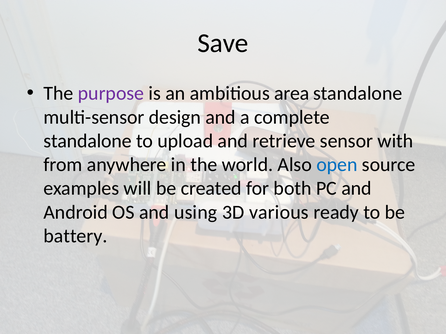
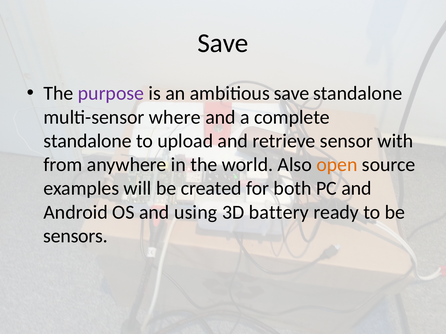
ambitious area: area -> save
design: design -> where
open colour: blue -> orange
various: various -> battery
battery: battery -> sensors
